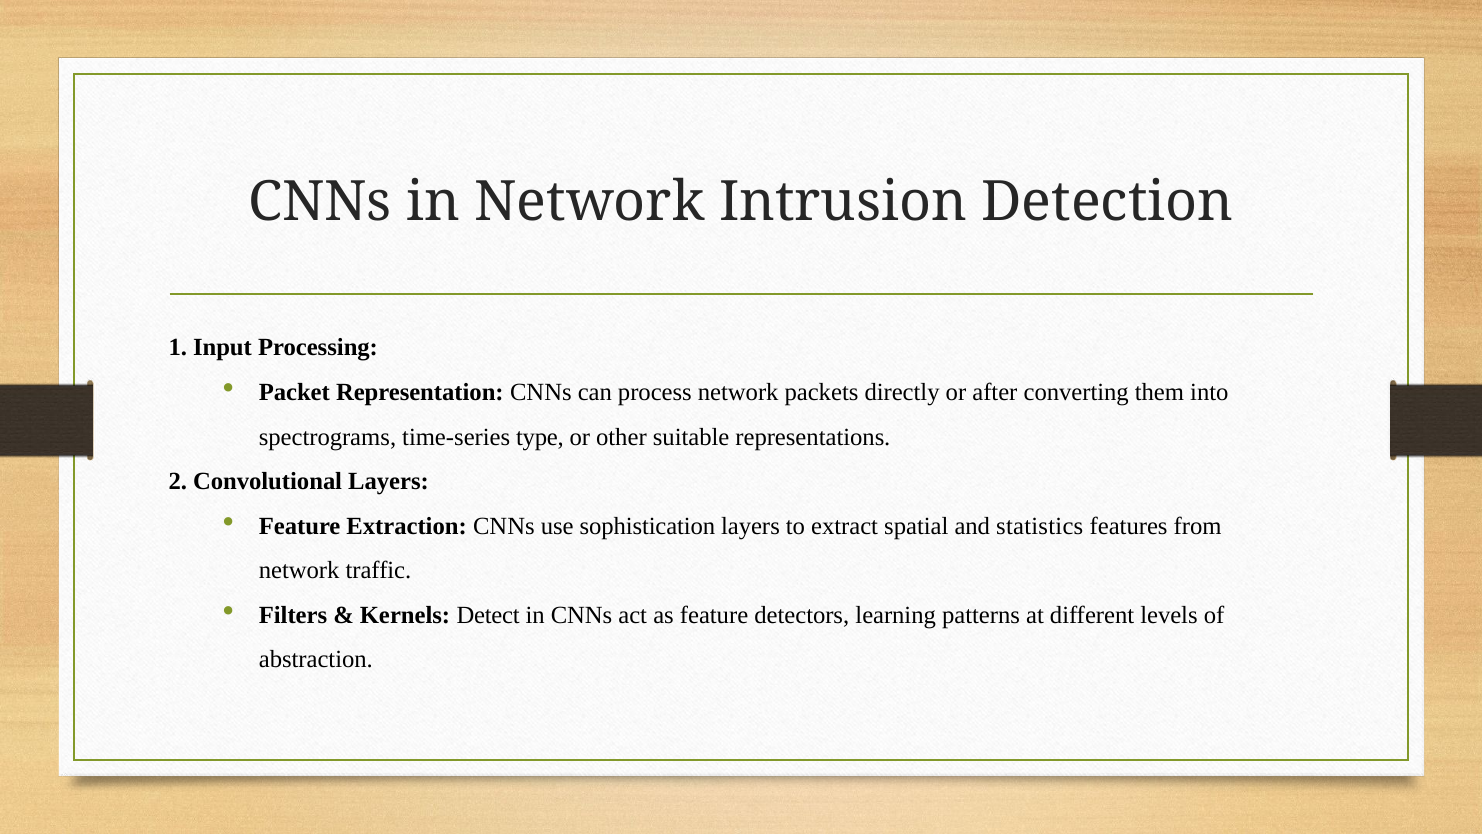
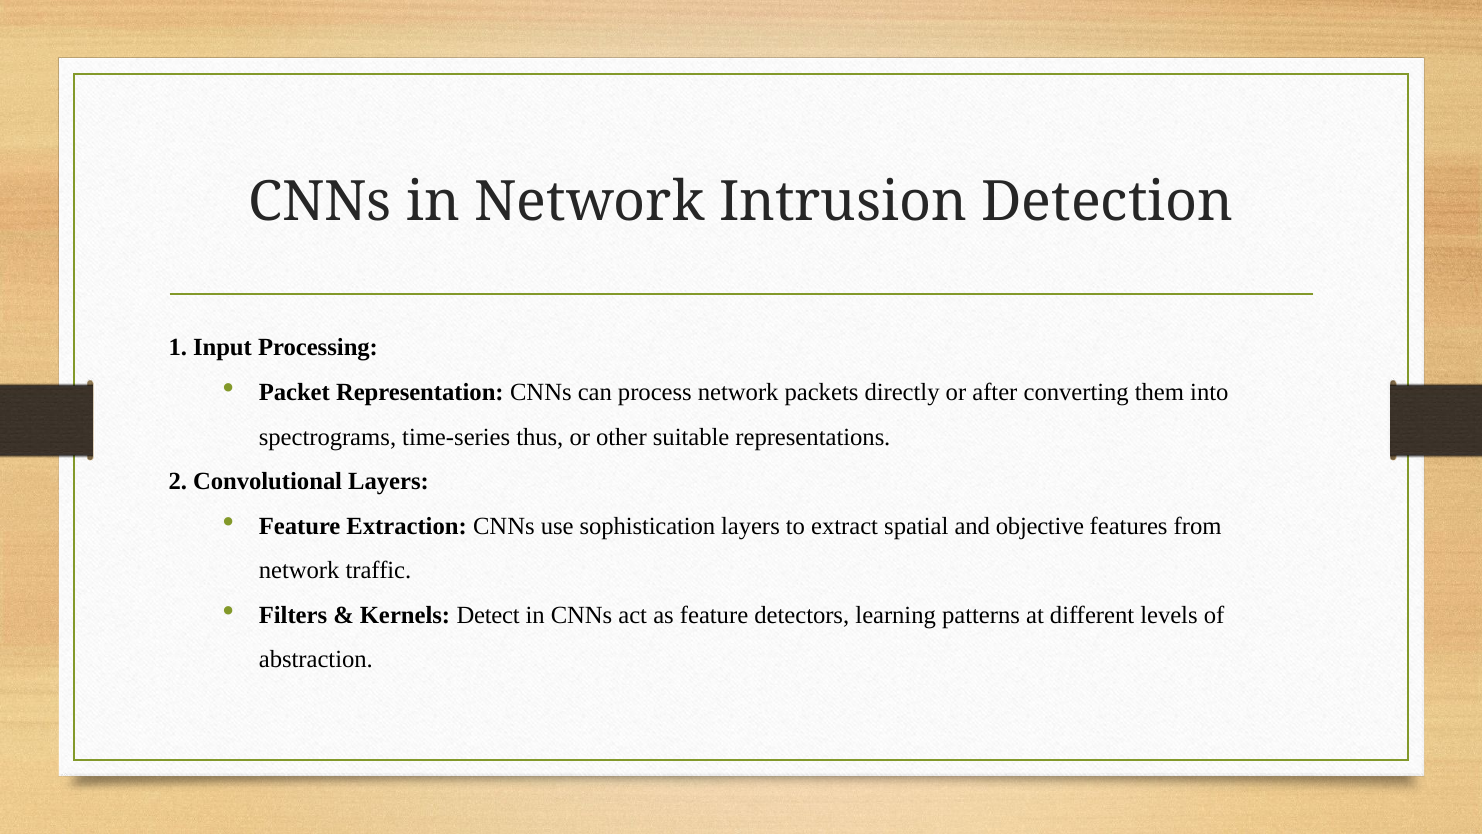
type: type -> thus
statistics: statistics -> objective
